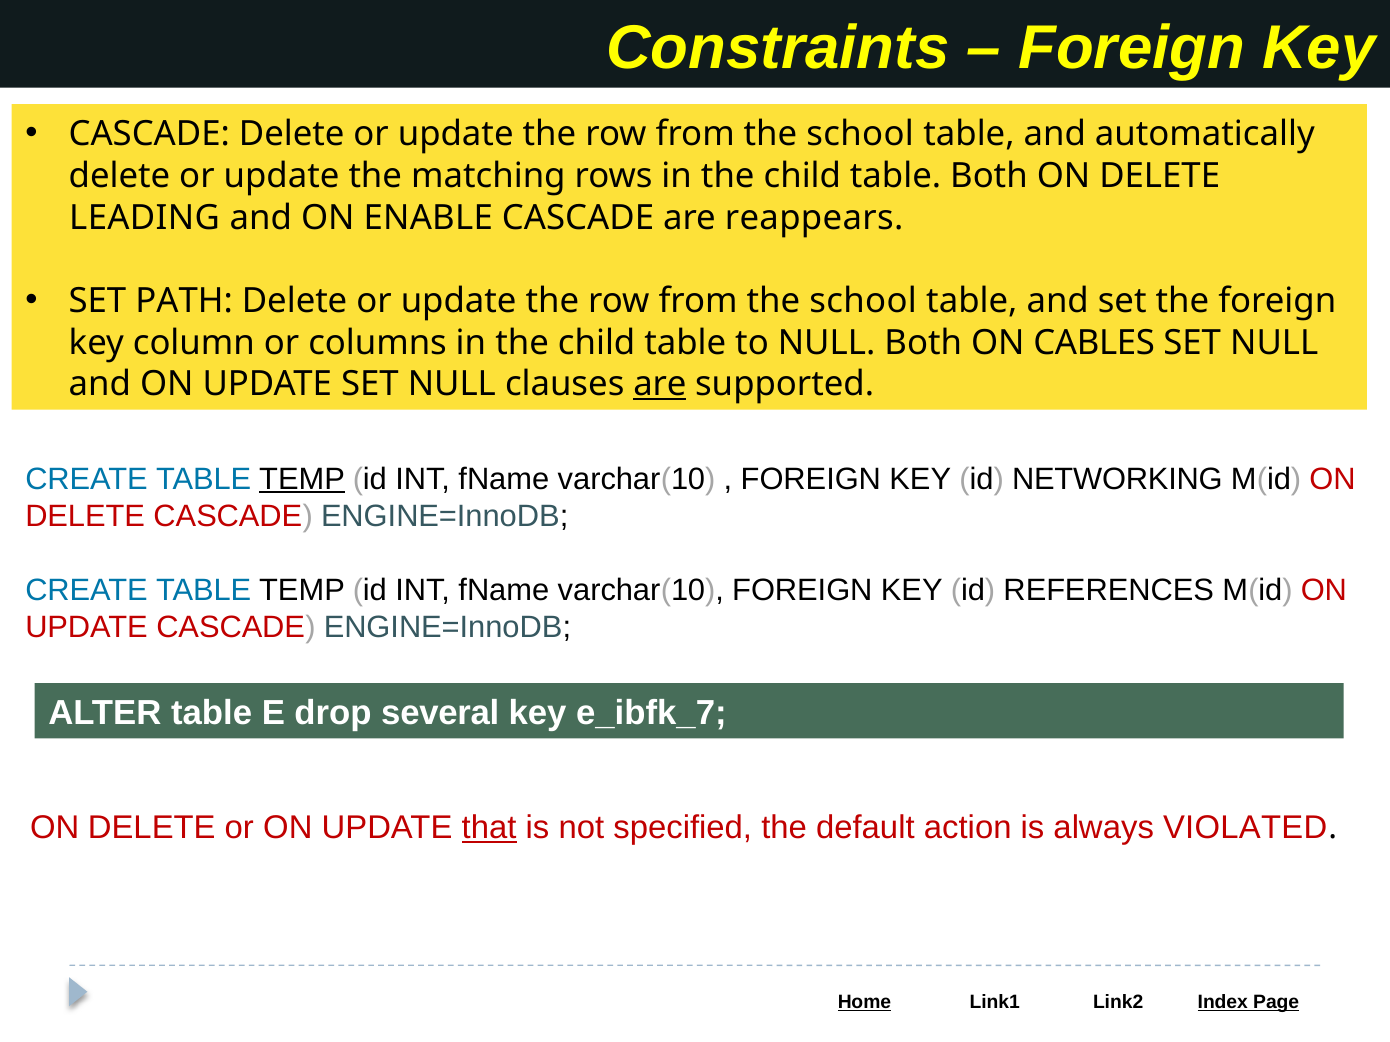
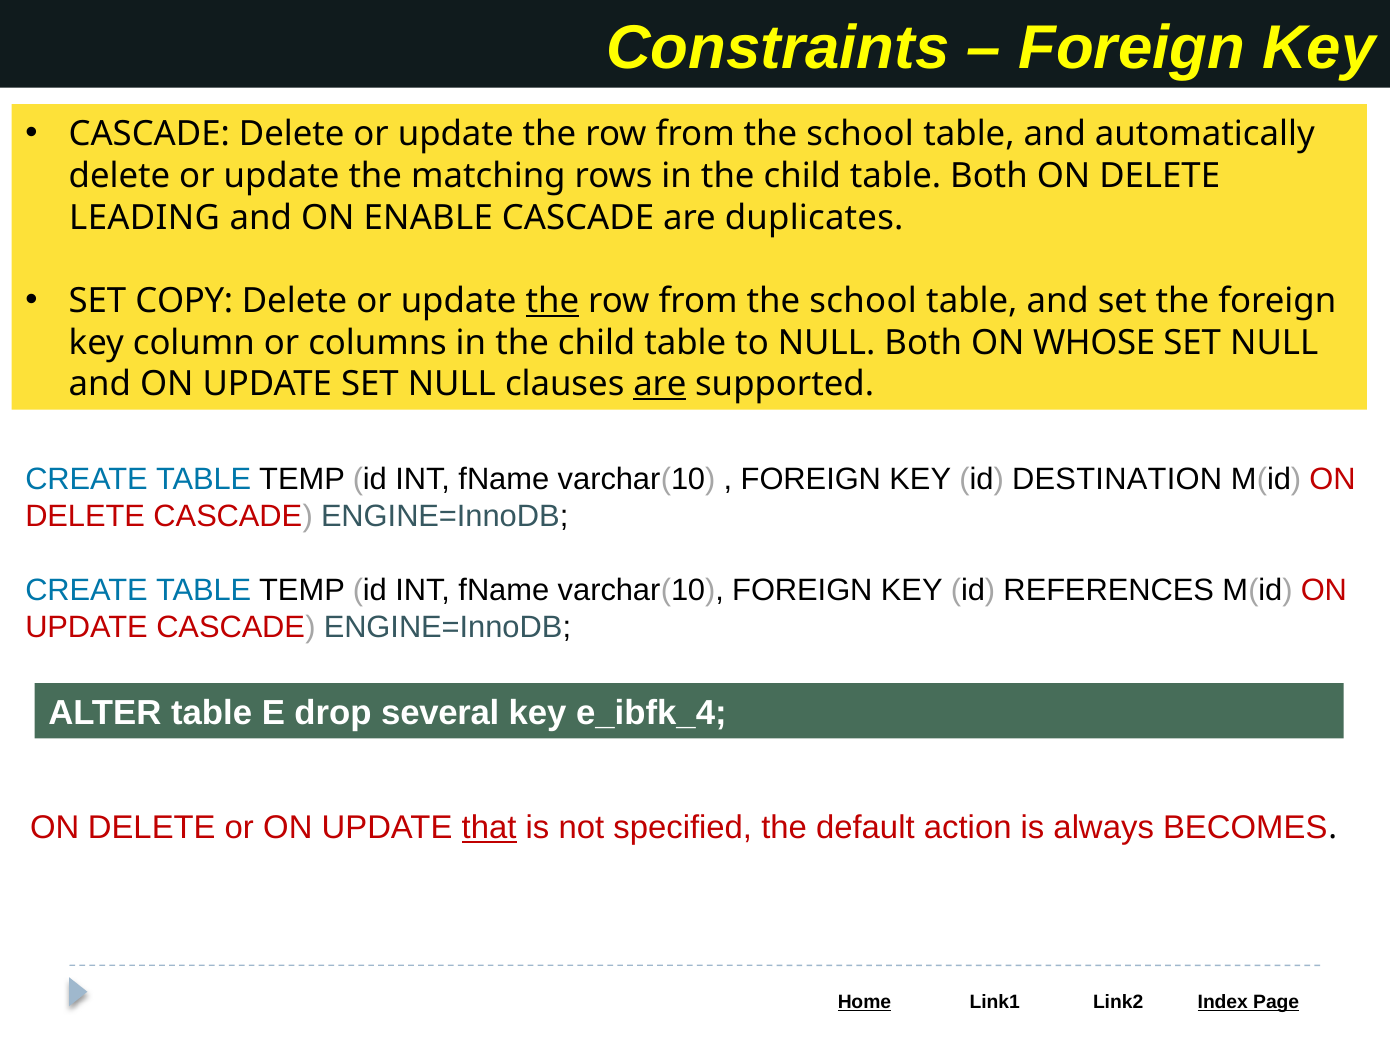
reappears: reappears -> duplicates
PATH: PATH -> COPY
the at (552, 301) underline: none -> present
CABLES: CABLES -> WHOSE
TEMP at (302, 479) underline: present -> none
NETWORKING: NETWORKING -> DESTINATION
e_ibfk_7: e_ibfk_7 -> e_ibfk_4
VIOLATED: VIOLATED -> BECOMES
